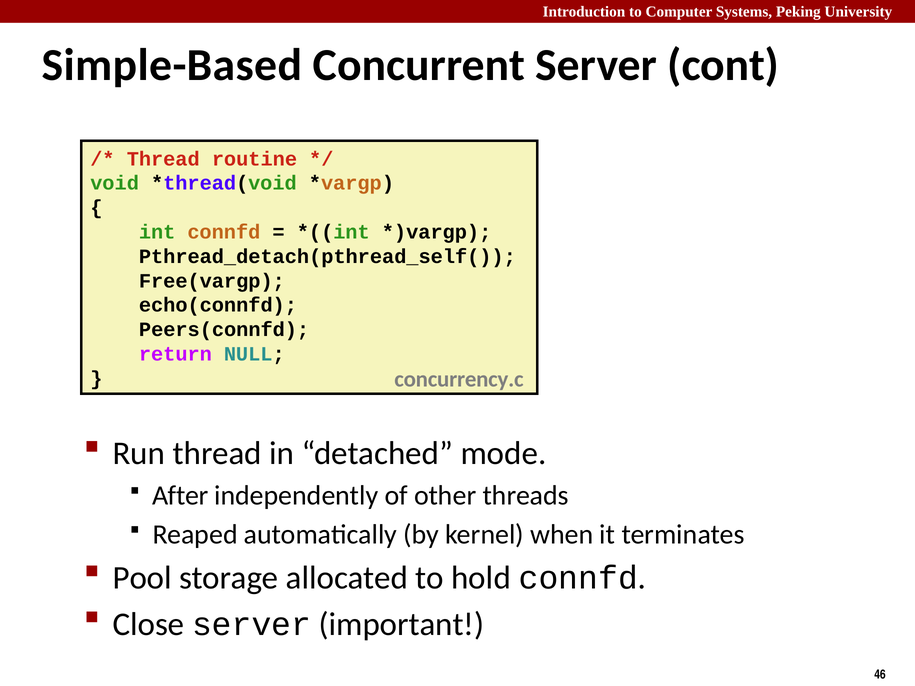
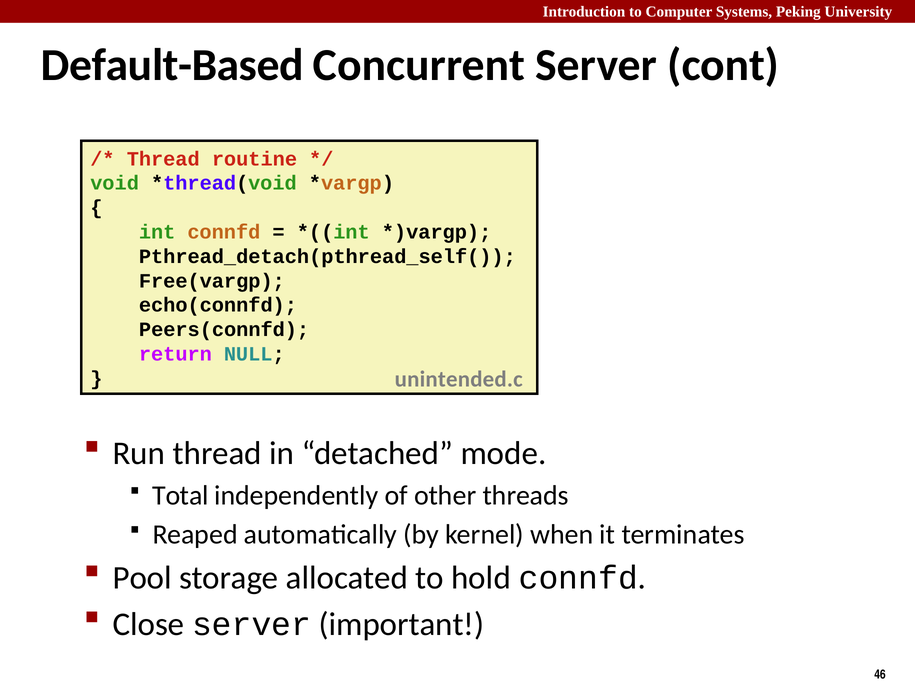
Simple-Based: Simple-Based -> Default-Based
concurrency.c: concurrency.c -> unintended.c
After: After -> Total
